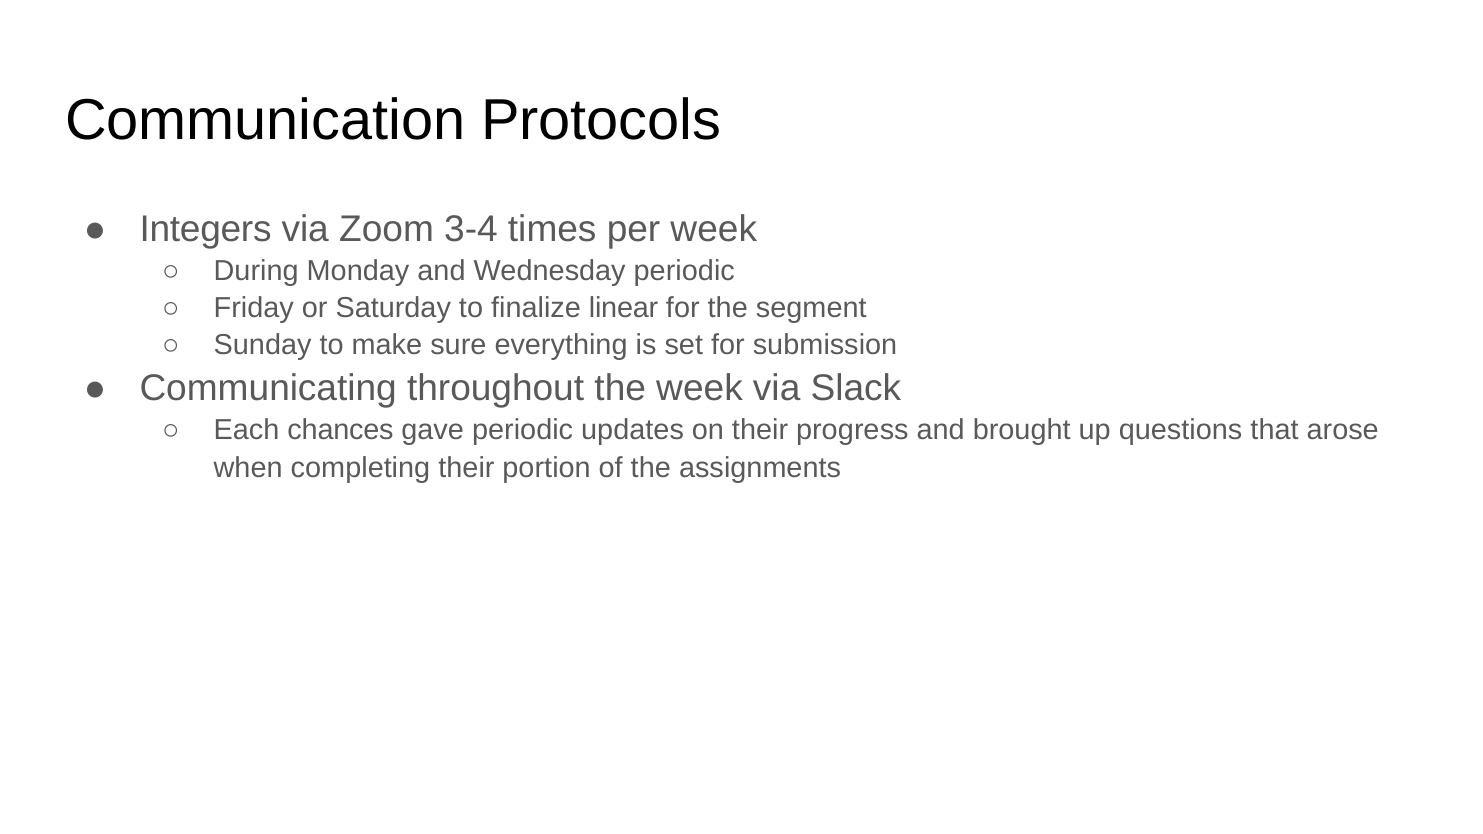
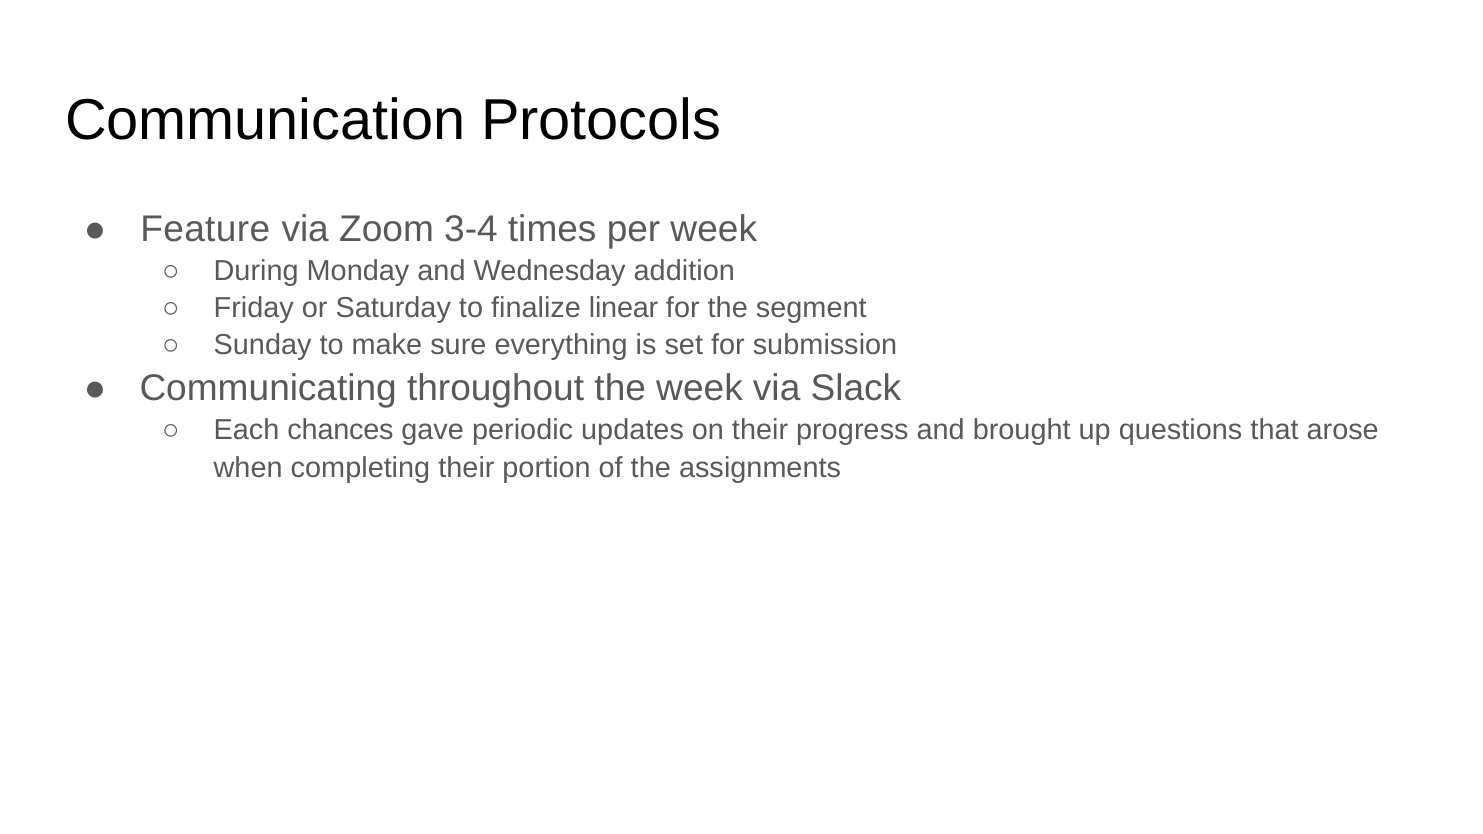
Integers: Integers -> Feature
Wednesday periodic: periodic -> addition
